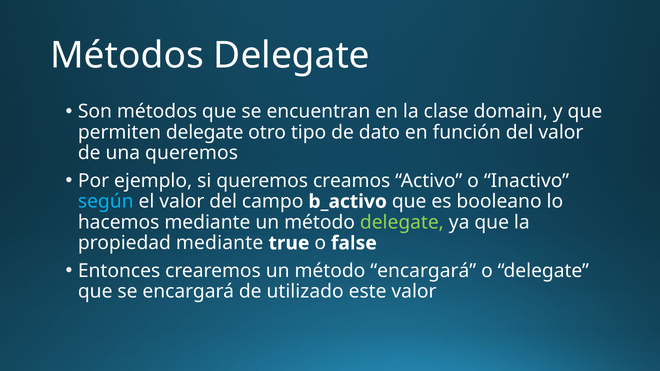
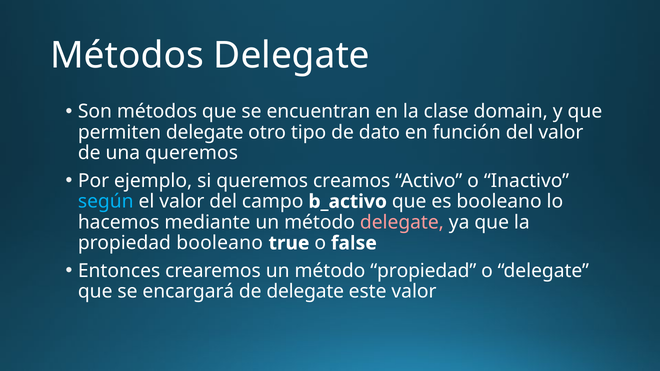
delegate at (402, 222) colour: light green -> pink
propiedad mediante: mediante -> booleano
método encargará: encargará -> propiedad
de utilizado: utilizado -> delegate
